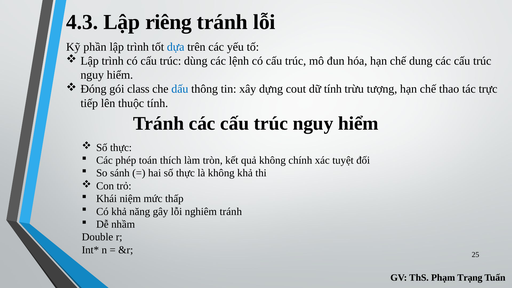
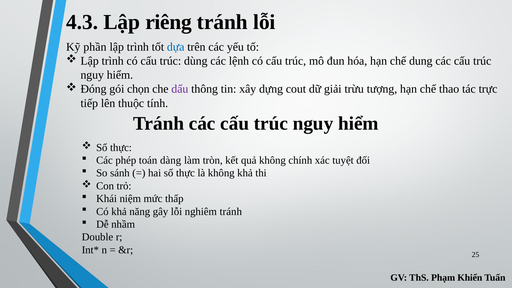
class: class -> chọn
dấu colour: blue -> purple
dữ tính: tính -> giải
thích: thích -> dàng
Trạng: Trạng -> Khiển
